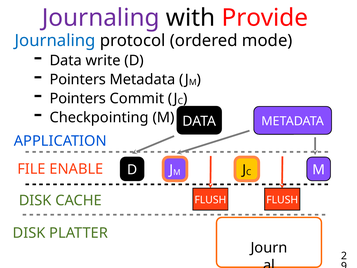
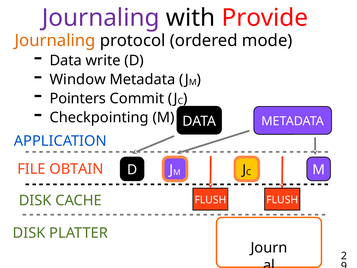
Journaling at (55, 40) colour: blue -> orange
Pointers at (78, 79): Pointers -> Window
ENABLE: ENABLE -> OBTAIN
